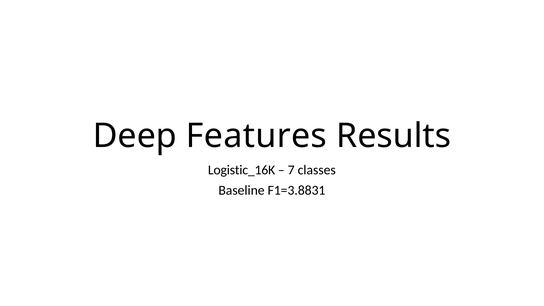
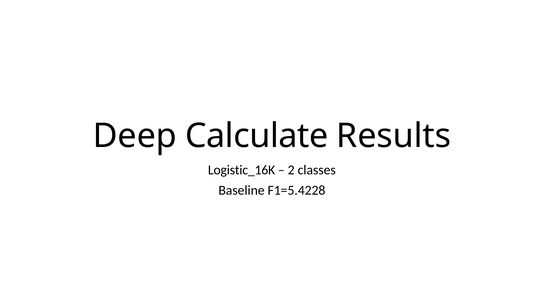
Features: Features -> Calculate
7: 7 -> 2
F1=3.8831: F1=3.8831 -> F1=5.4228
